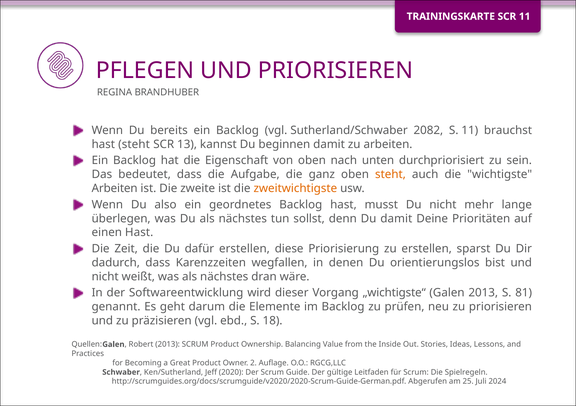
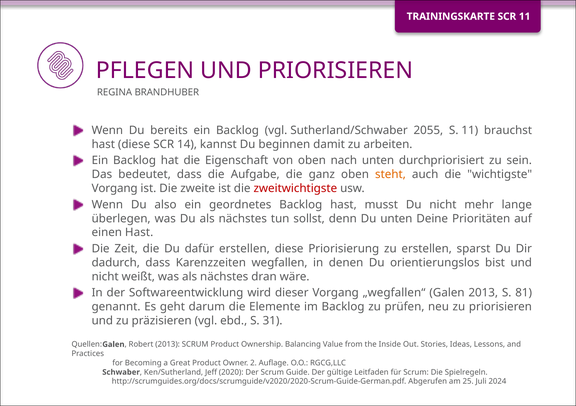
2082: 2082 -> 2055
hast steht: steht -> diese
13: 13 -> 14
Arbeiten at (115, 188): Arbeiten -> Vorgang
zweitwichtigste colour: orange -> red
Du damit: damit -> unten
„wichtigste“: „wichtigste“ -> „wegfallen“
18: 18 -> 31
